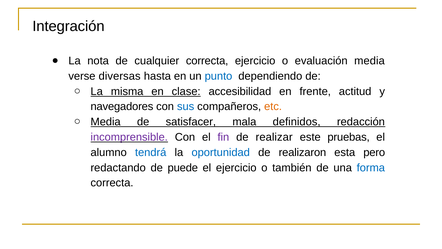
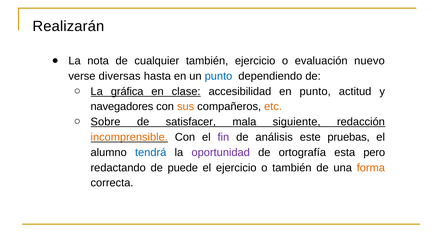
Integración: Integración -> Realizarán
cualquier correcta: correcta -> también
evaluación media: media -> nuevo
misma: misma -> gráfica
en frente: frente -> punto
sus colour: blue -> orange
Media at (106, 122): Media -> Sobre
definidos: definidos -> siguiente
incomprensible colour: purple -> orange
realizar: realizar -> análisis
oportunidad colour: blue -> purple
realizaron: realizaron -> ortografía
forma colour: blue -> orange
